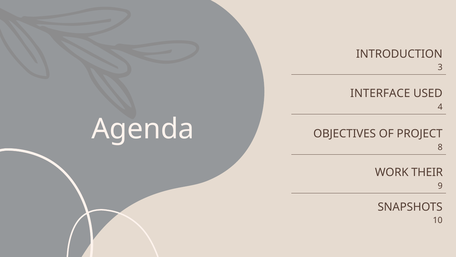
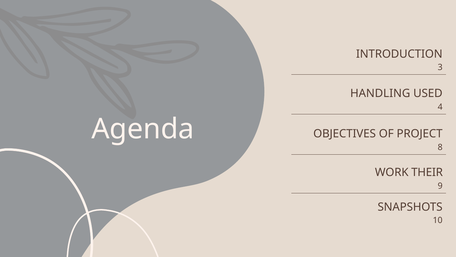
INTERFACE: INTERFACE -> HANDLING
